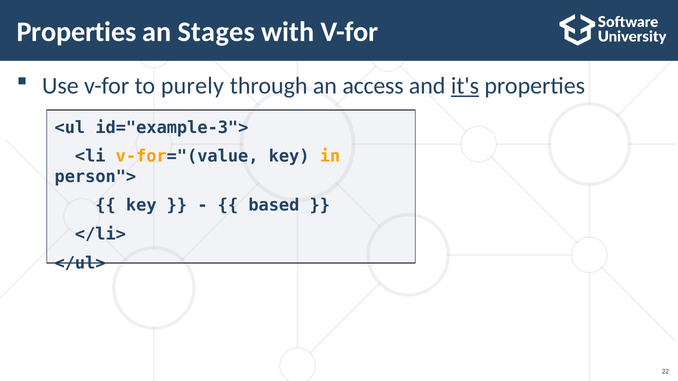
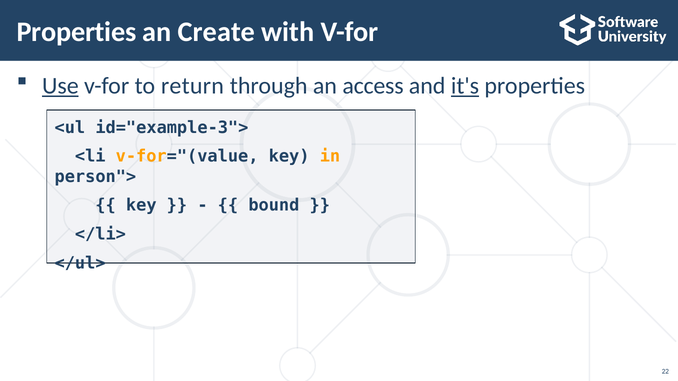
Stages: Stages -> Create
Use underline: none -> present
purely: purely -> return
based: based -> bound
